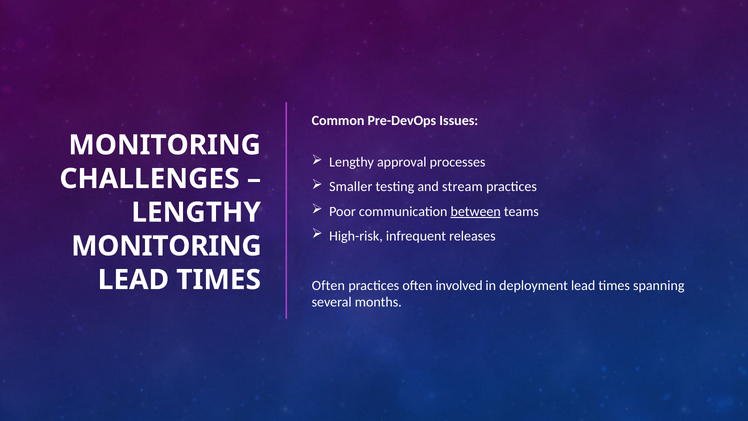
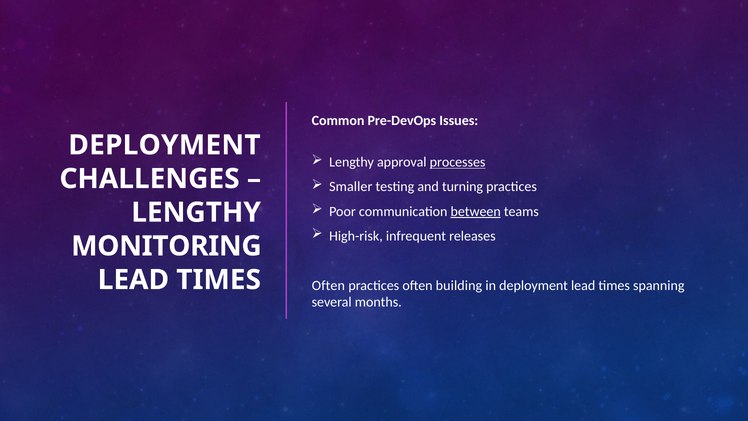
MONITORING at (165, 145): MONITORING -> DEPLOYMENT
processes underline: none -> present
stream: stream -> turning
involved: involved -> building
